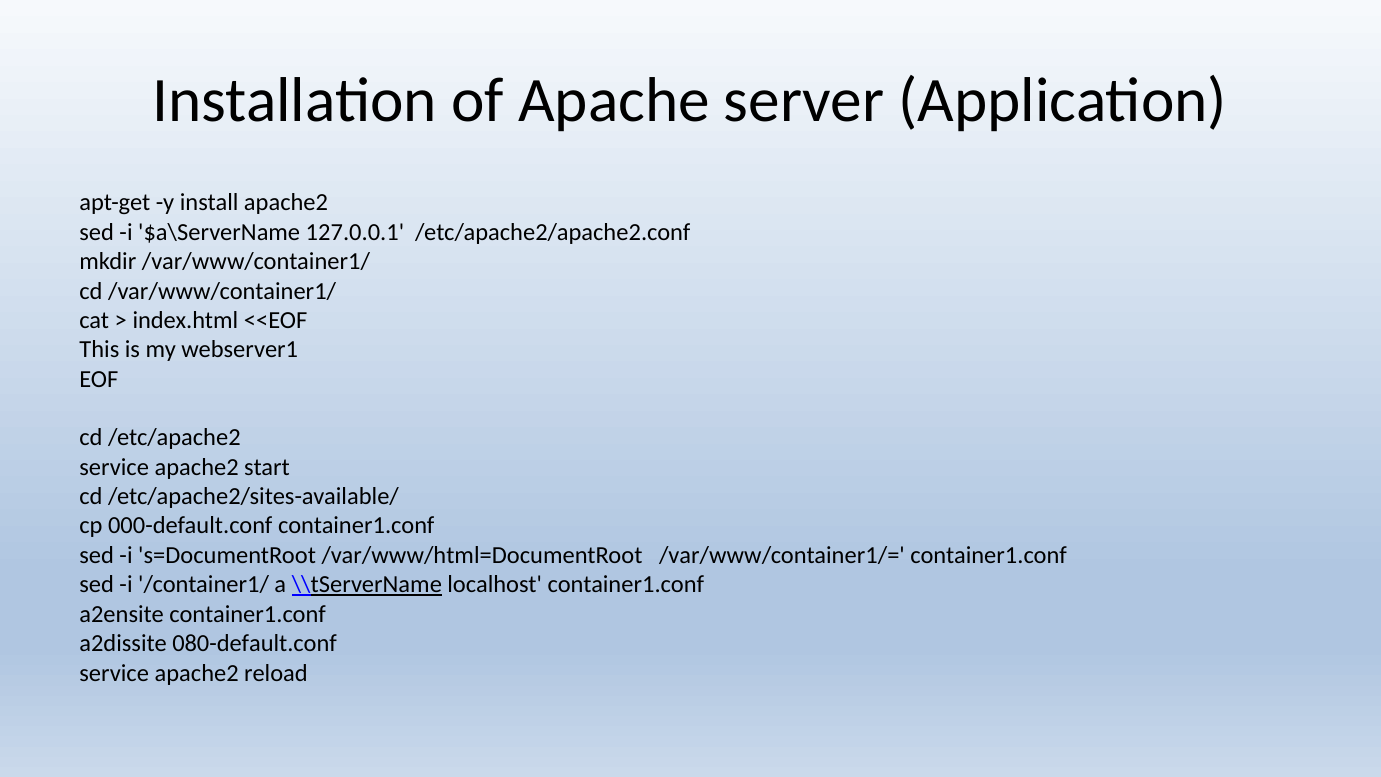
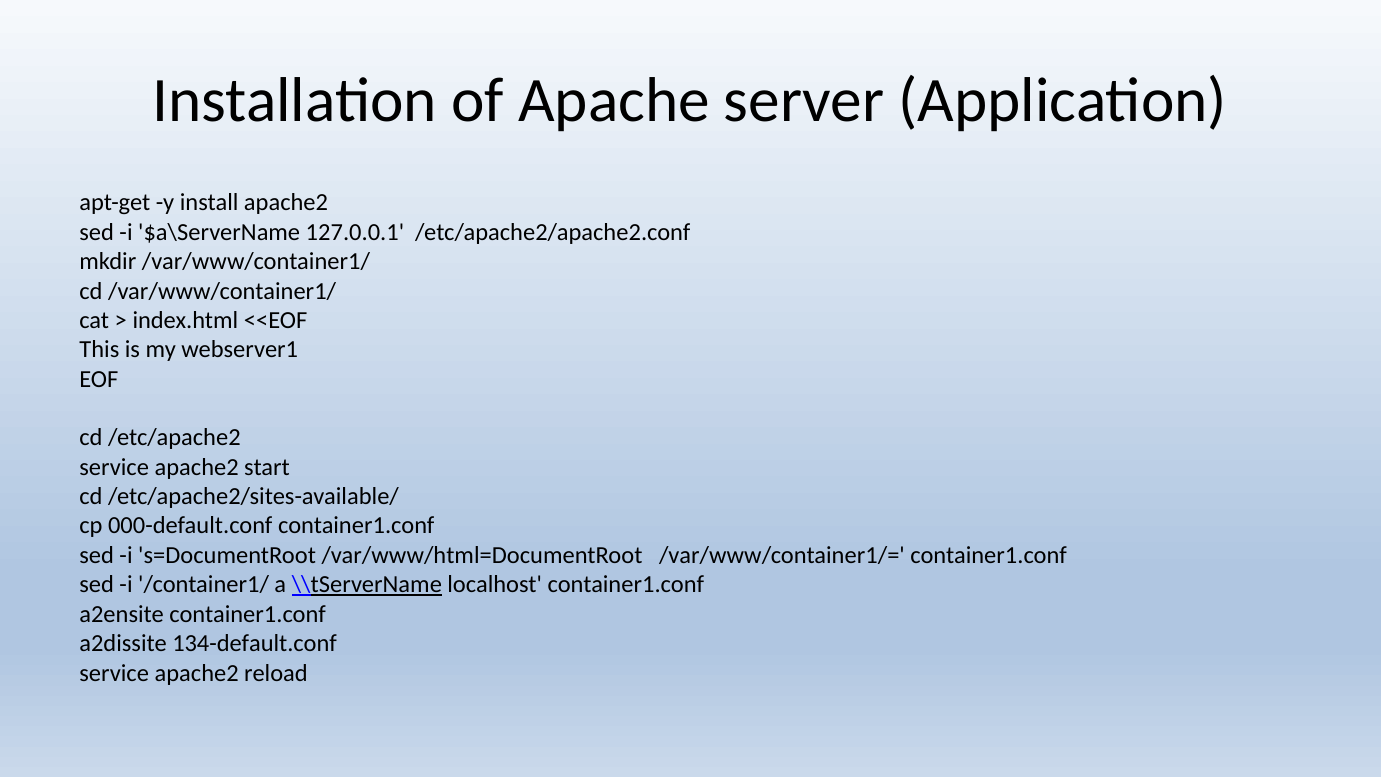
080-default.conf: 080-default.conf -> 134-default.conf
